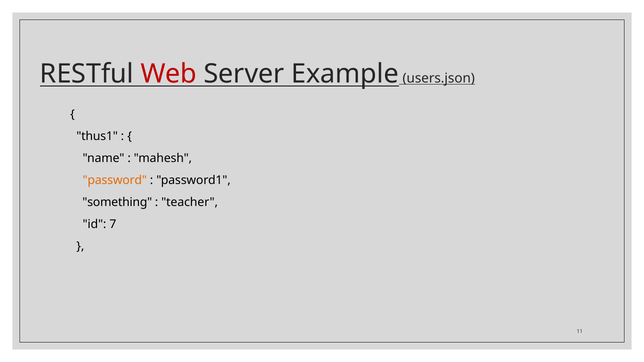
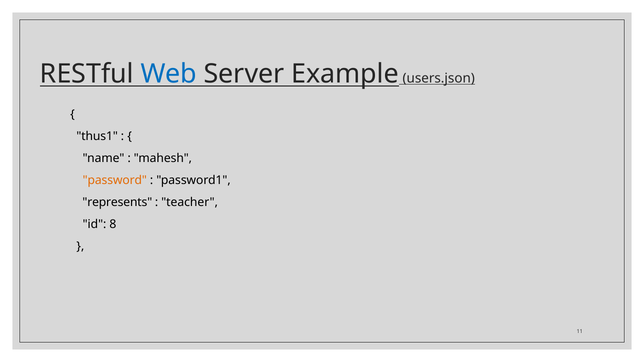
Web colour: red -> blue
something: something -> represents
7: 7 -> 8
